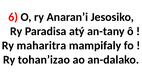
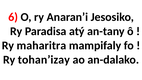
tohan’izao: tohan’izao -> tohan’izay
